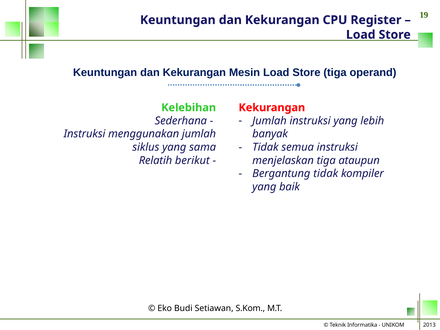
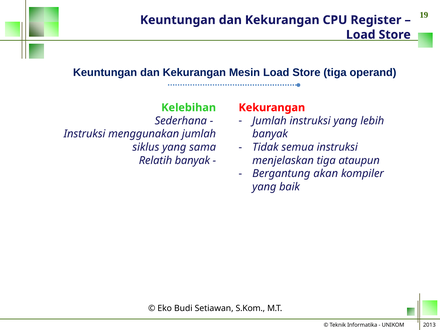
Relatih berikut: berikut -> banyak
Bergantung tidak: tidak -> akan
